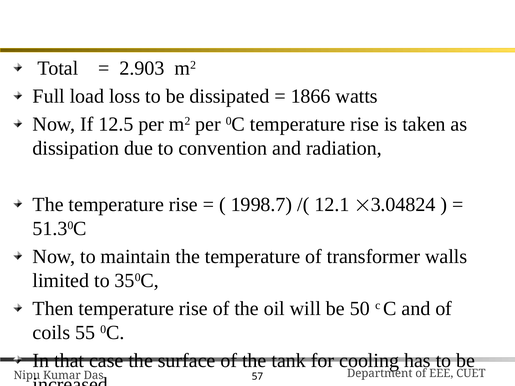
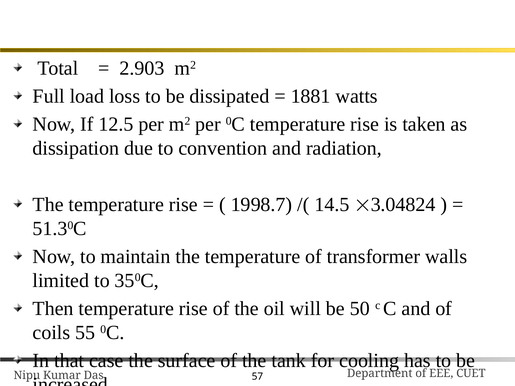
1866: 1866 -> 1881
12.1: 12.1 -> 14.5
